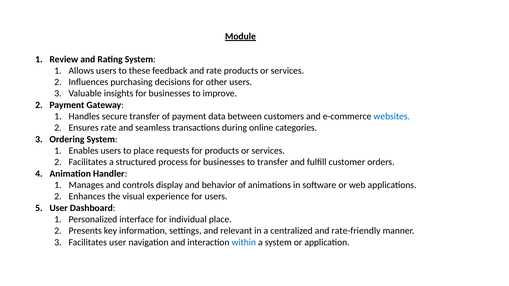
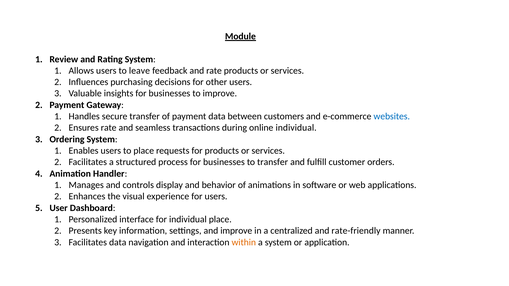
these: these -> leave
online categories: categories -> individual
and relevant: relevant -> improve
Facilitates user: user -> data
within colour: blue -> orange
